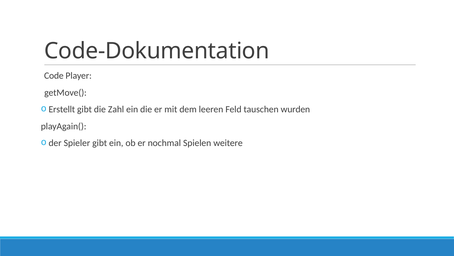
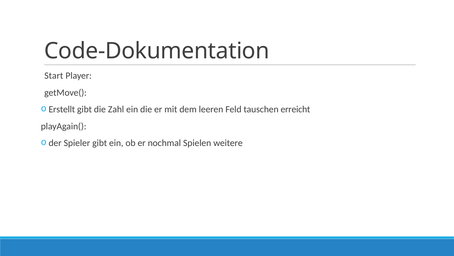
Code: Code -> Start
wurden: wurden -> erreicht
